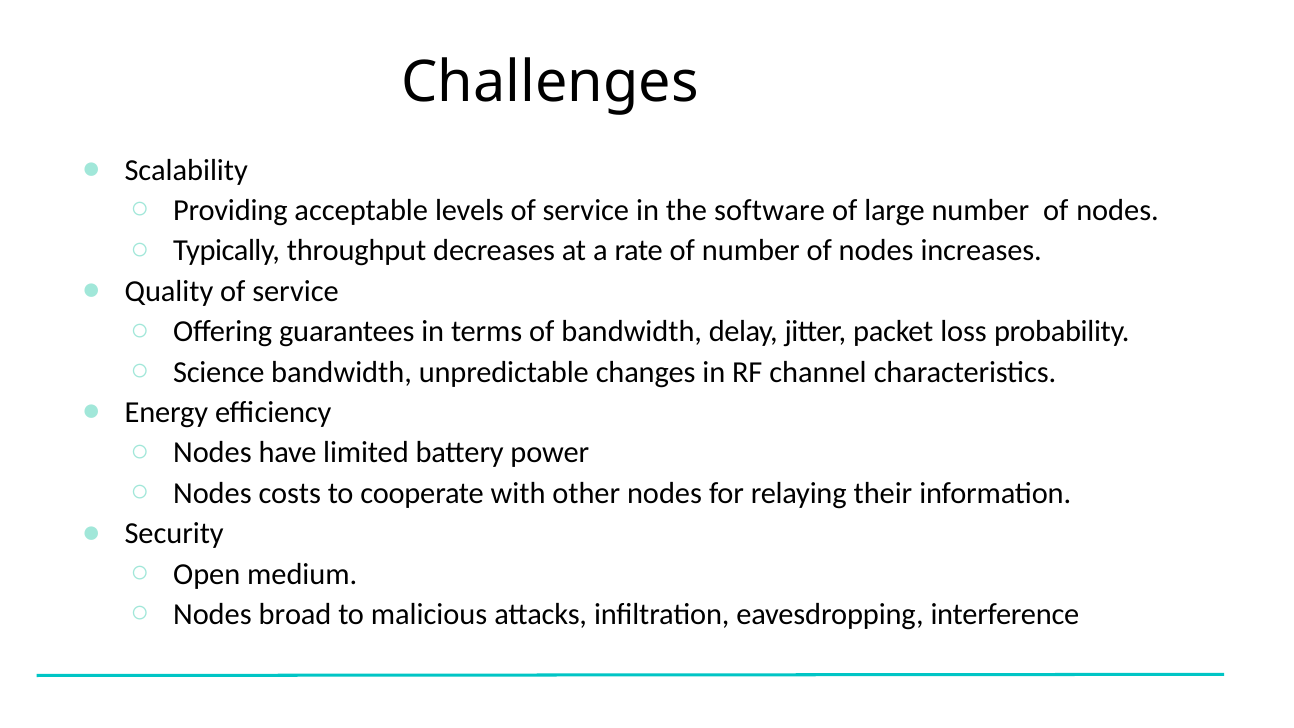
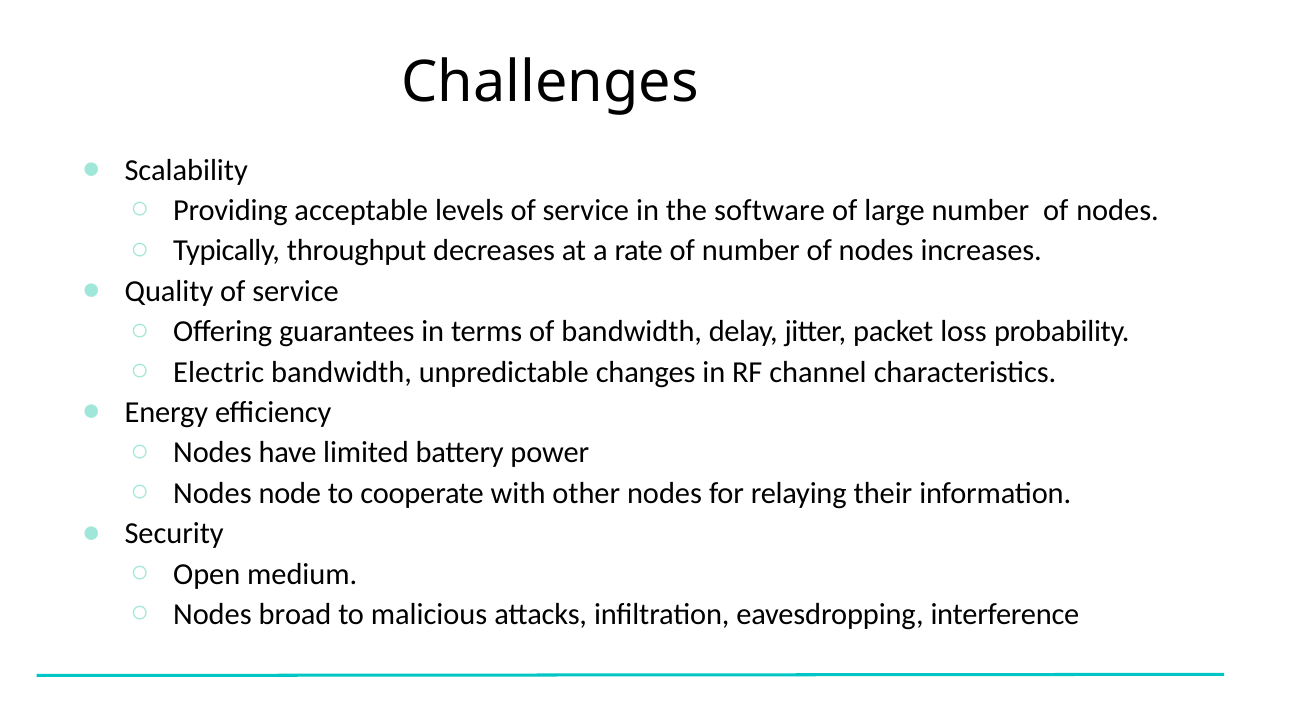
Science: Science -> Electric
costs: costs -> node
